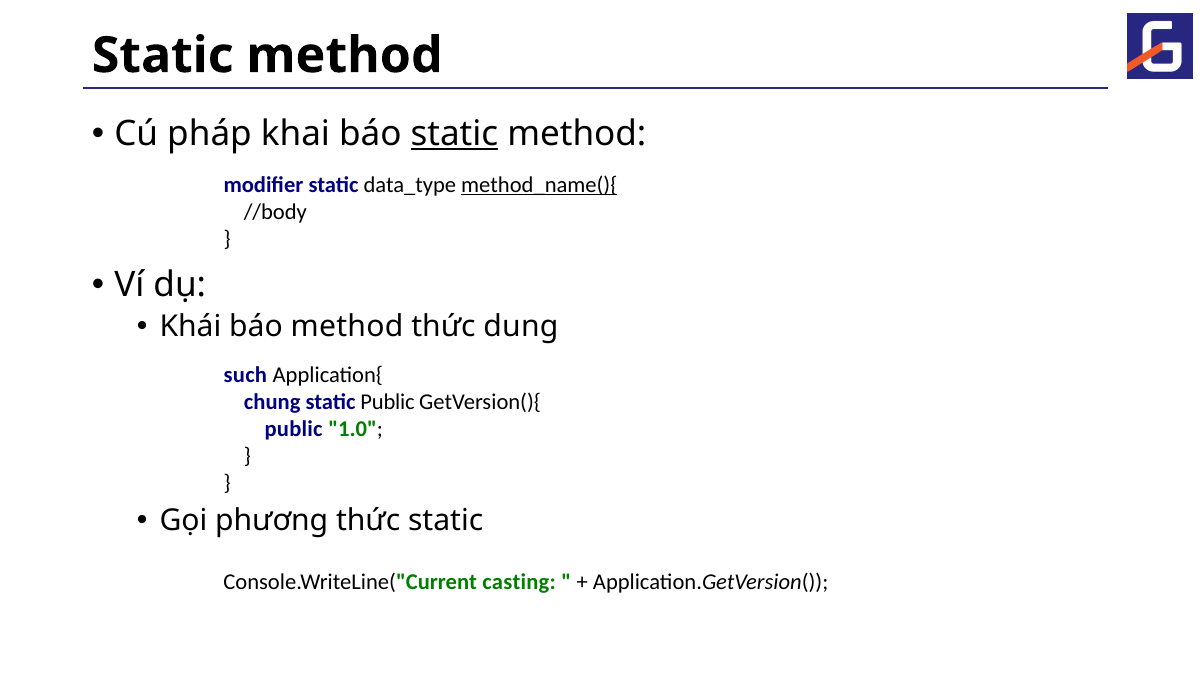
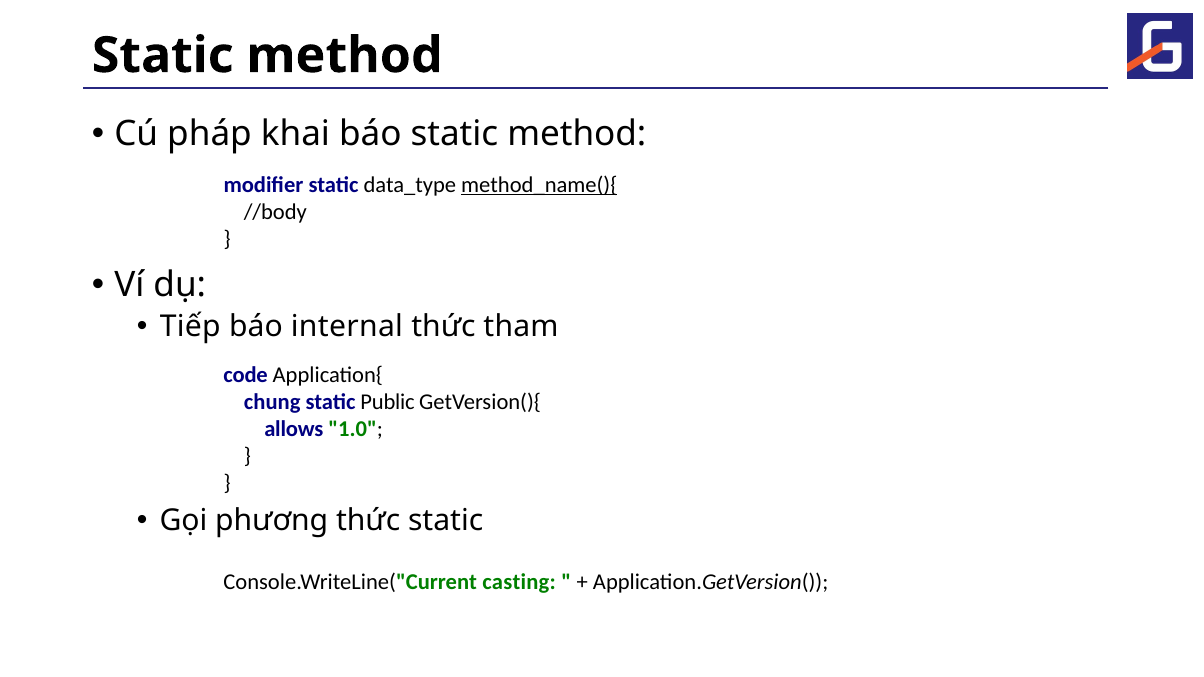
static at (454, 134) underline: present -> none
Khái: Khái -> Tiếp
báo method: method -> internal
dung: dung -> tham
such: such -> code
public at (294, 429): public -> allows
